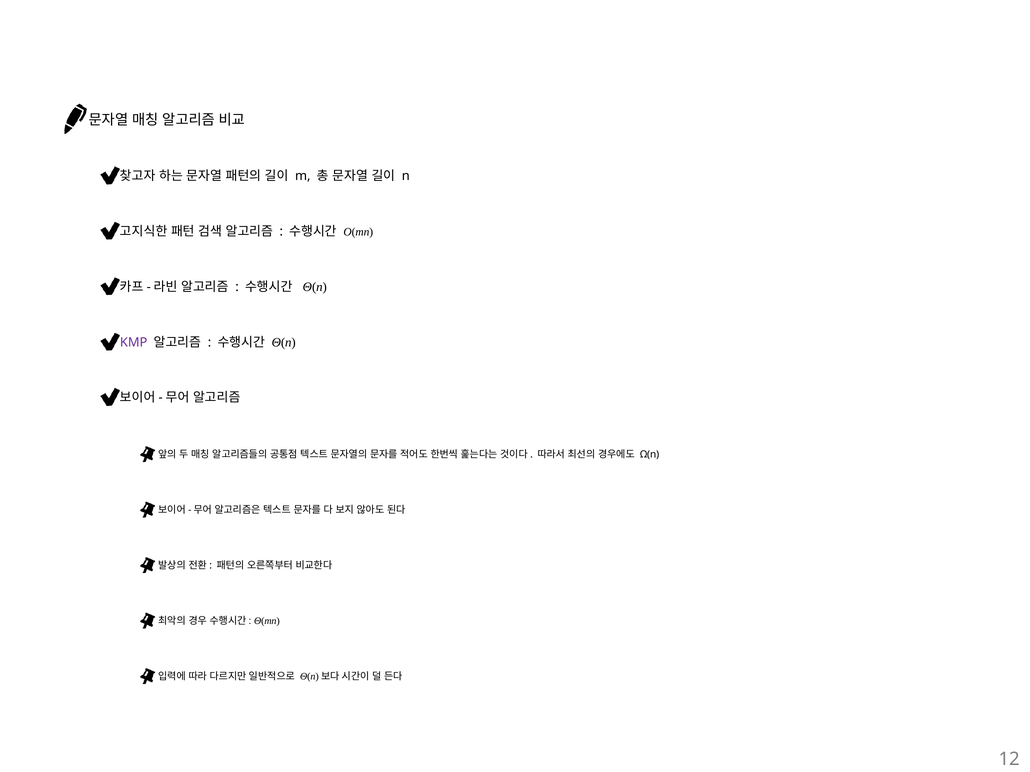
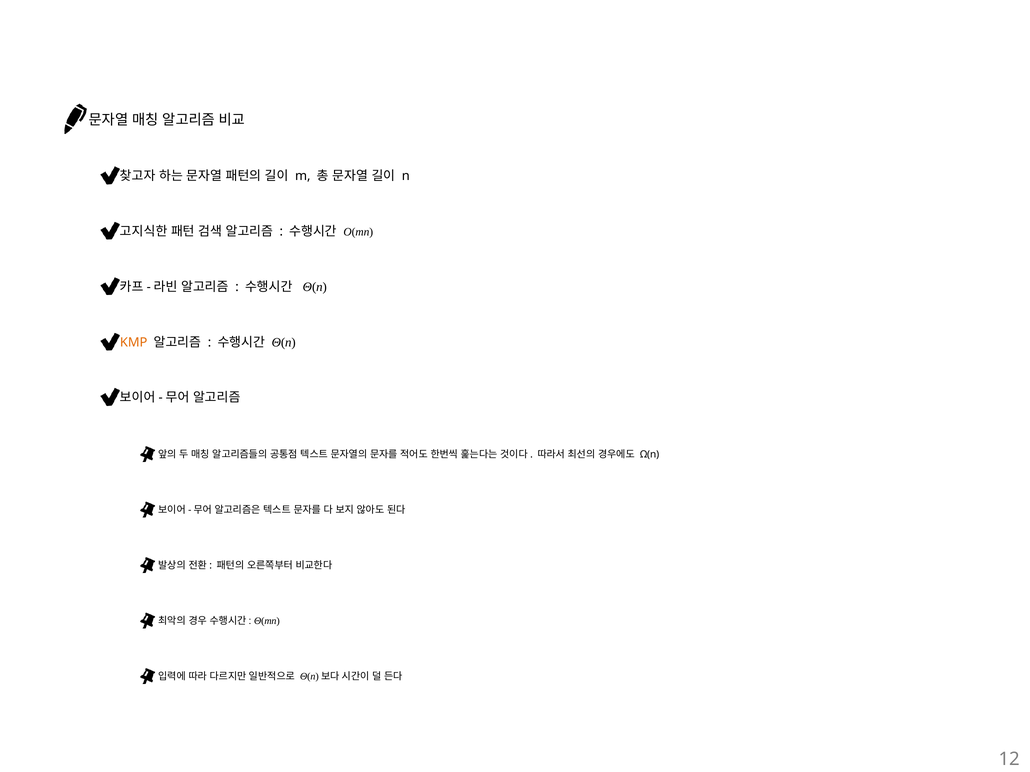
KMP colour: purple -> orange
